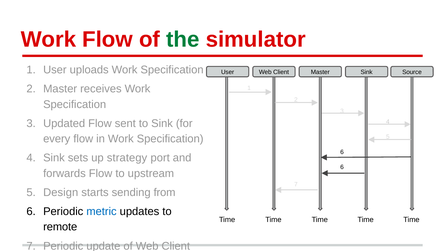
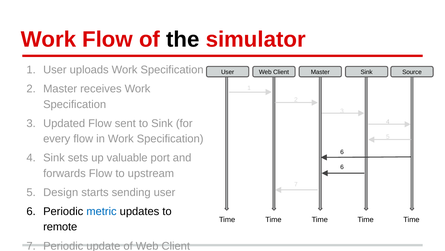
the colour: green -> black
strategy: strategy -> valuable
sending from: from -> user
